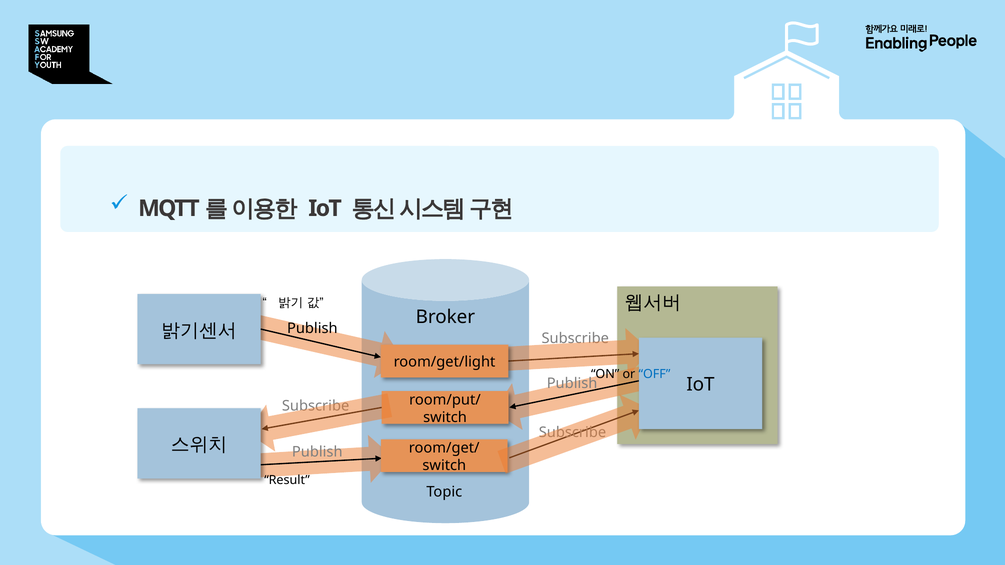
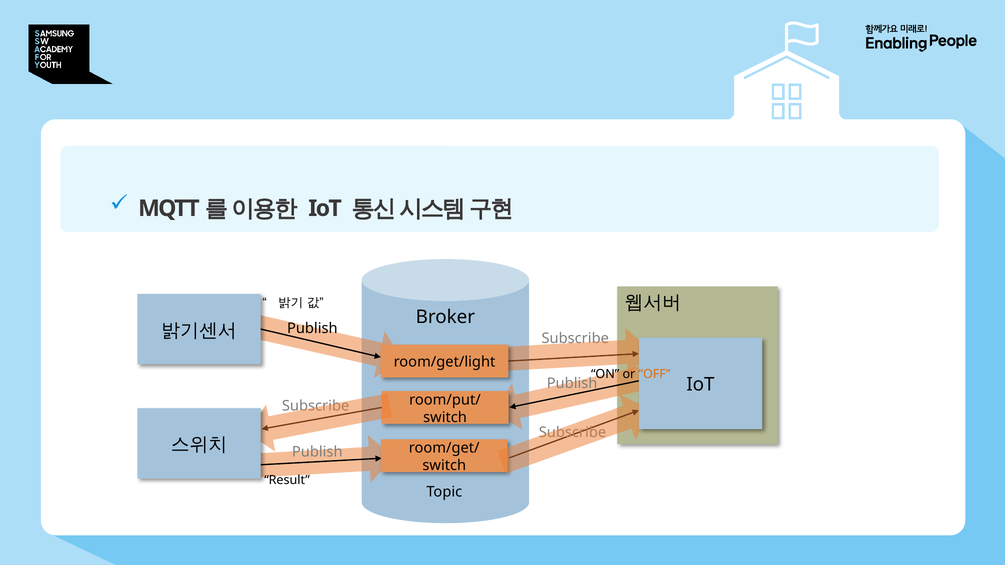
OFF colour: blue -> orange
